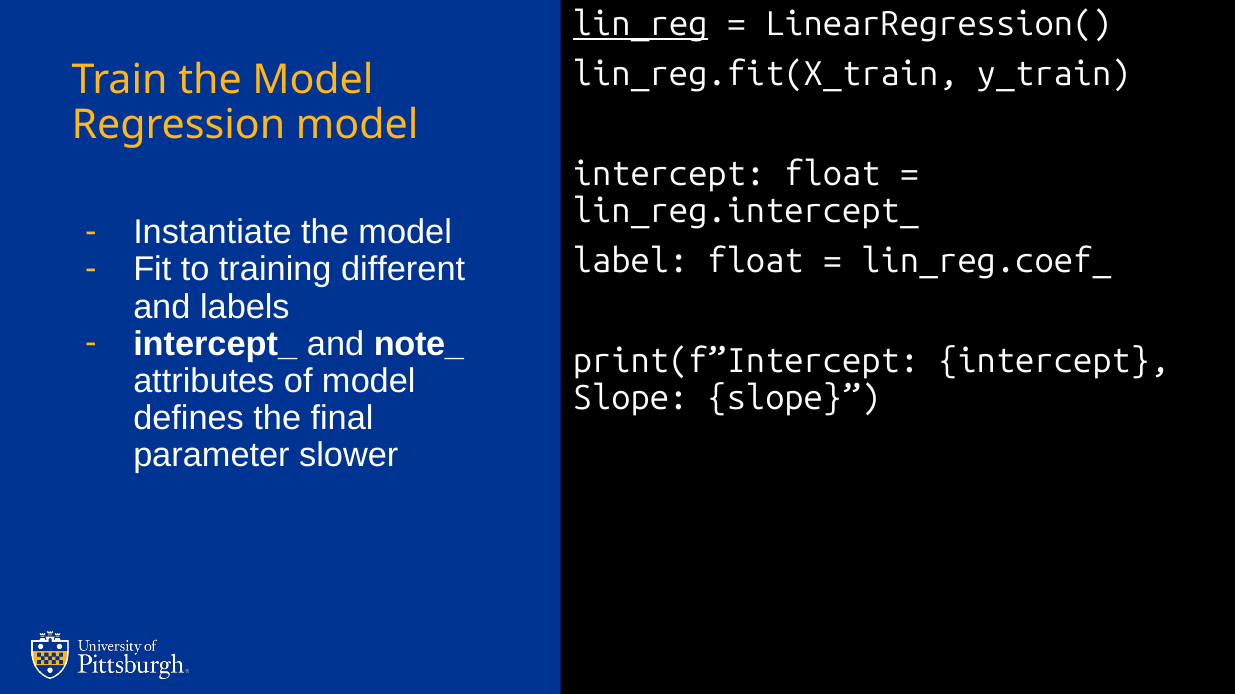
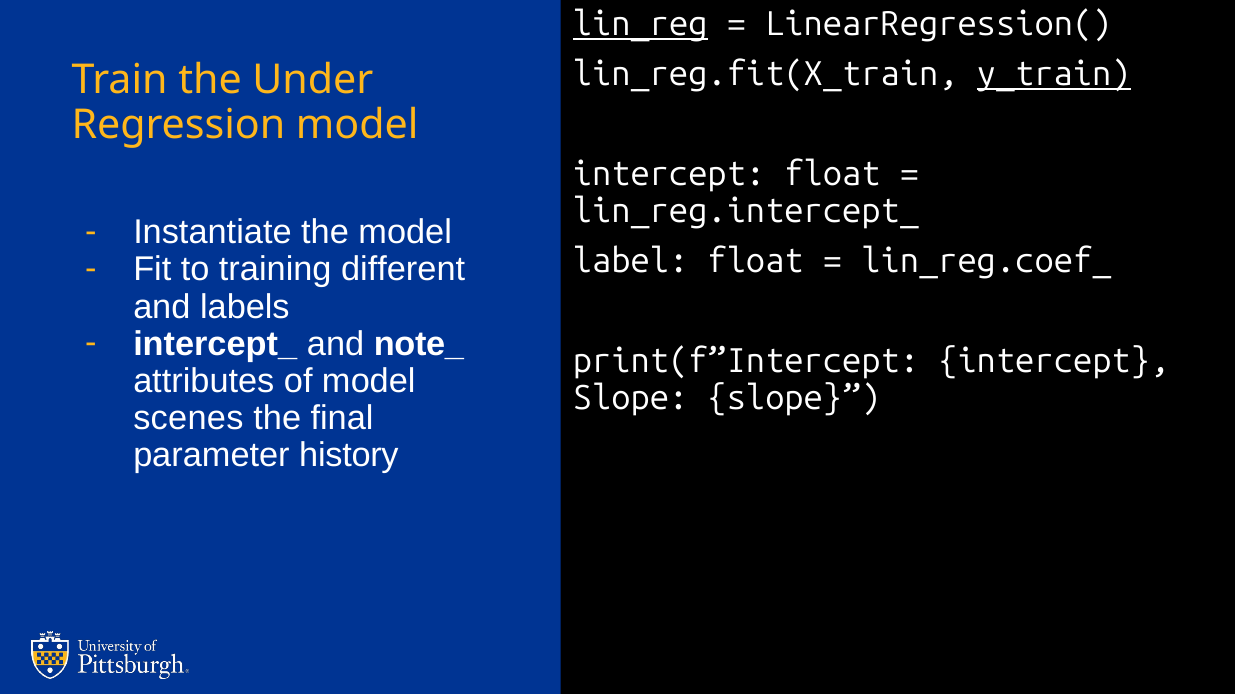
y_train underline: none -> present
Train the Model: Model -> Under
defines: defines -> scenes
slower: slower -> history
